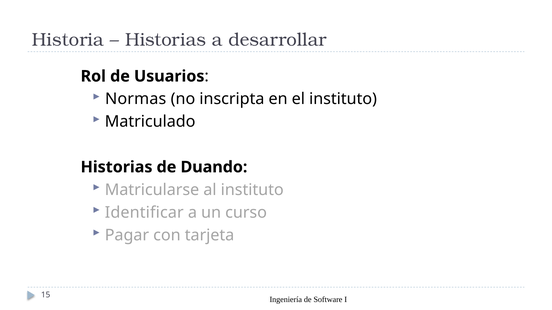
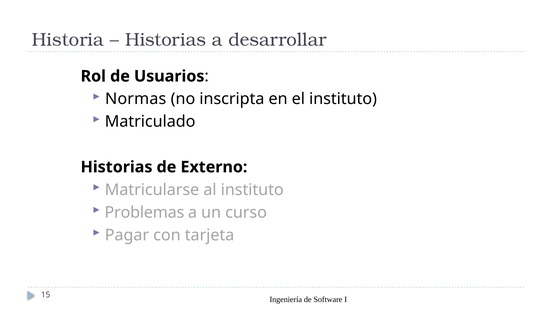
Duando: Duando -> Externo
Identificar: Identificar -> Problemas
